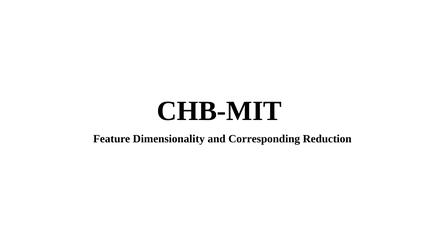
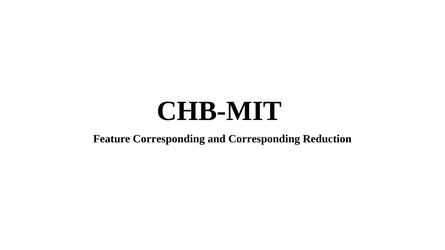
Feature Dimensionality: Dimensionality -> Corresponding
